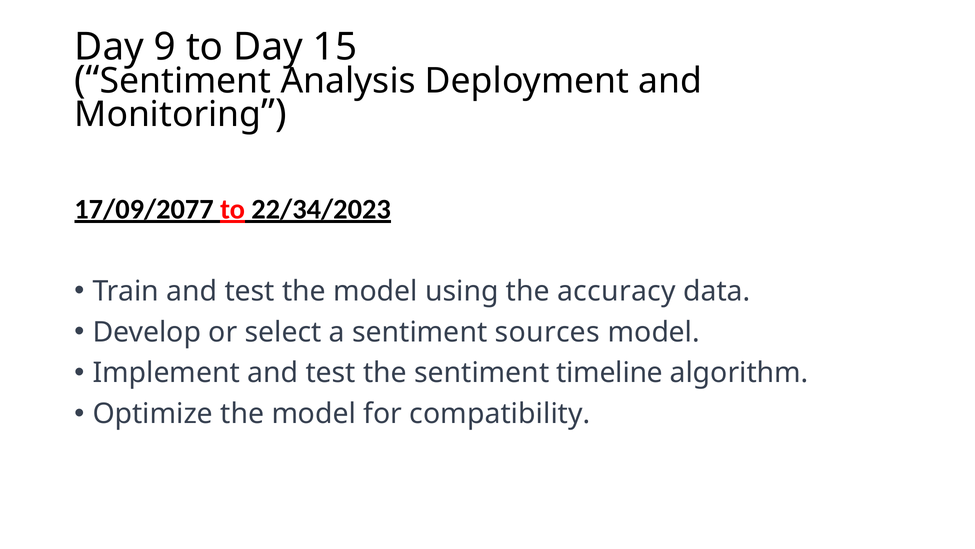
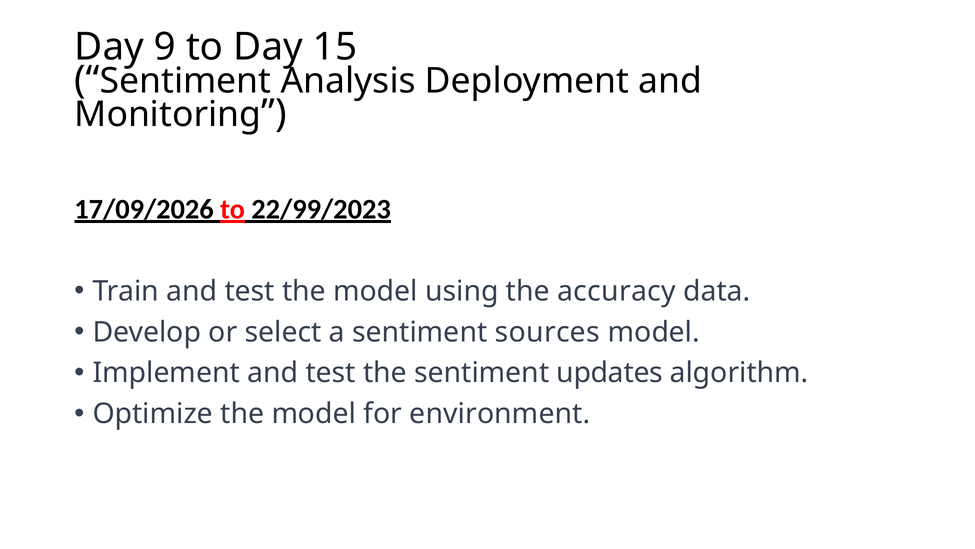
17/09/2077: 17/09/2077 -> 17/09/2026
22/34/2023: 22/34/2023 -> 22/99/2023
timeline: timeline -> updates
compatibility: compatibility -> environment
